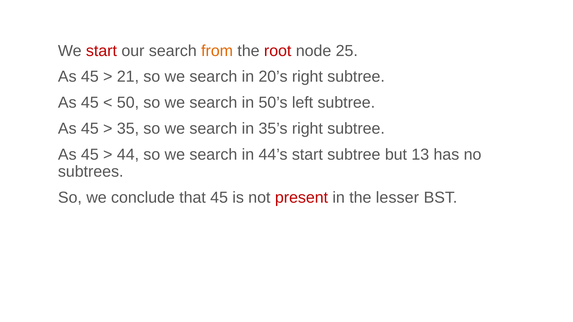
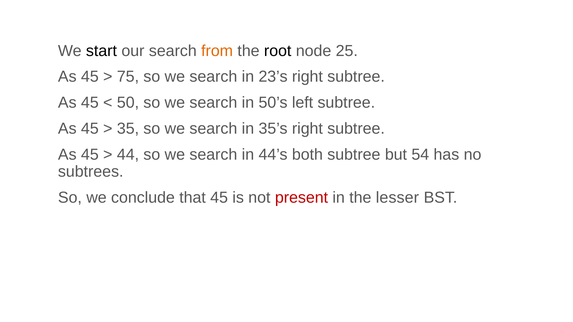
start at (101, 51) colour: red -> black
root colour: red -> black
21: 21 -> 75
20’s: 20’s -> 23’s
44’s start: start -> both
13: 13 -> 54
